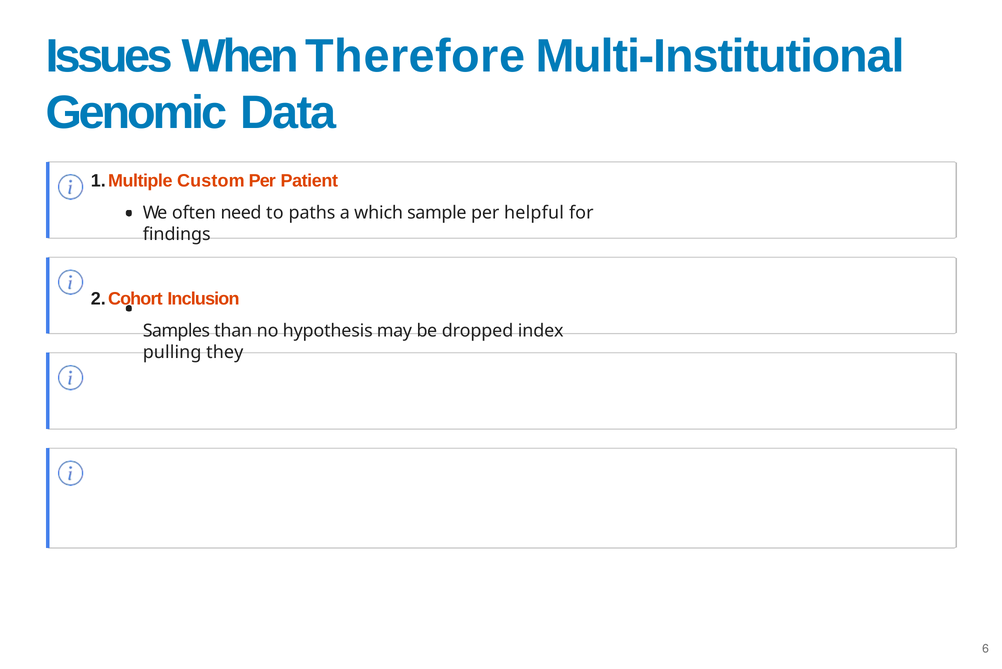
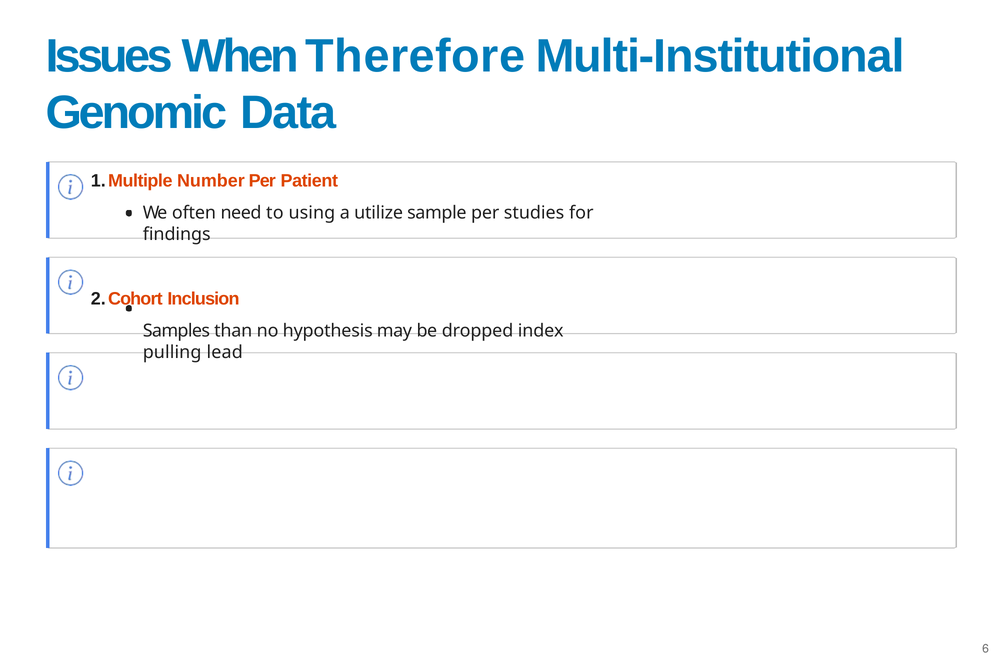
Custom: Custom -> Number
paths: paths -> using
which: which -> utilize
helpful: helpful -> studies
they: they -> lead
